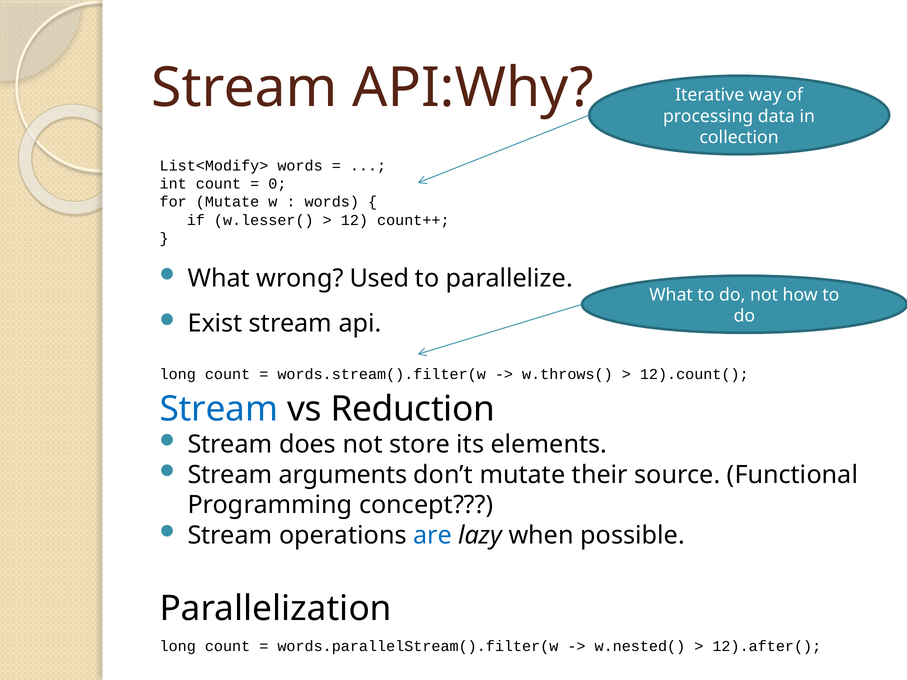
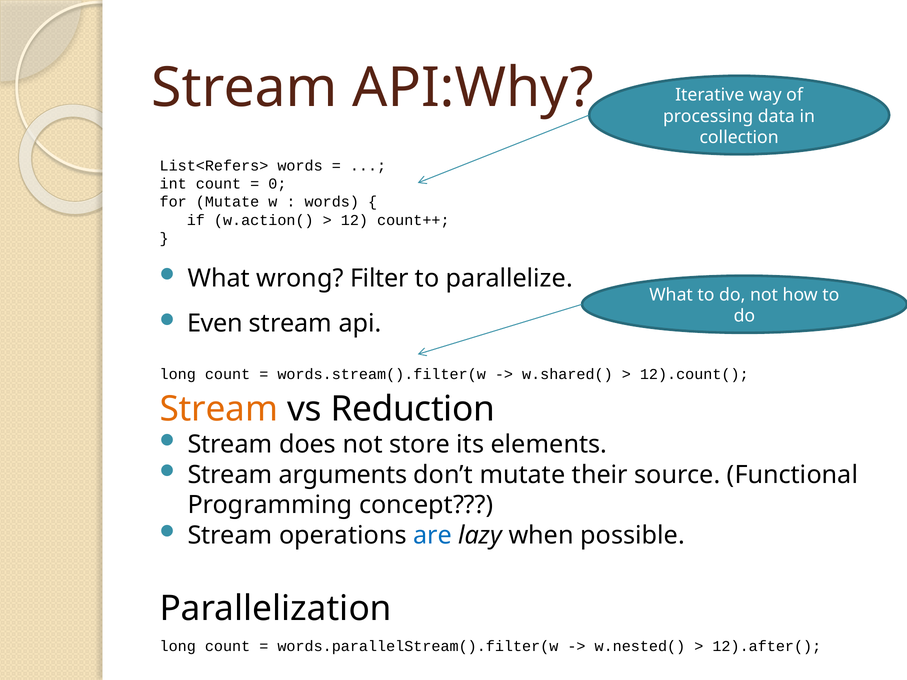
List<Modify>: List<Modify> -> List<Refers>
w.lesser(: w.lesser( -> w.action(
Used: Used -> Filter
Exist: Exist -> Even
w.throws(: w.throws( -> w.shared(
Stream at (219, 409) colour: blue -> orange
